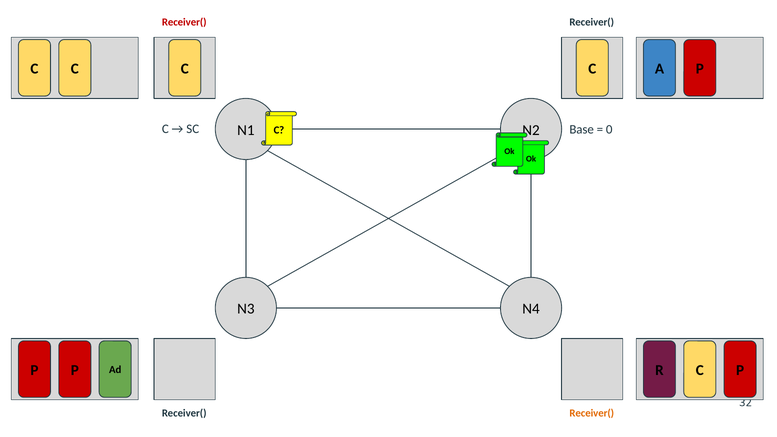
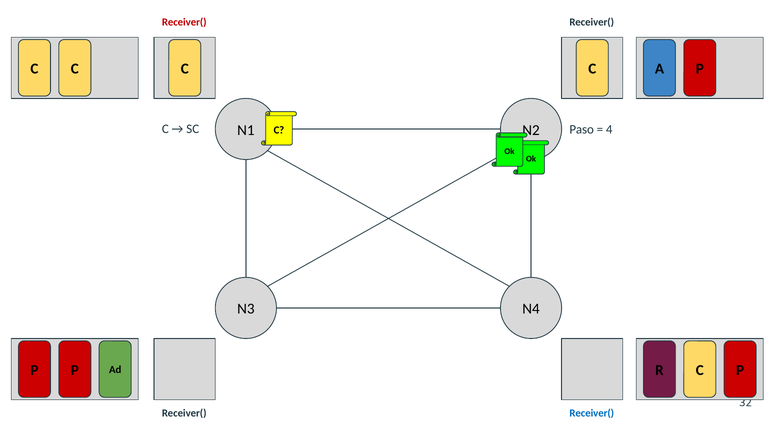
Base: Base -> Paso
0: 0 -> 4
Receiver( at (592, 414) colour: orange -> blue
